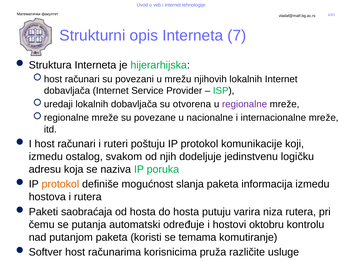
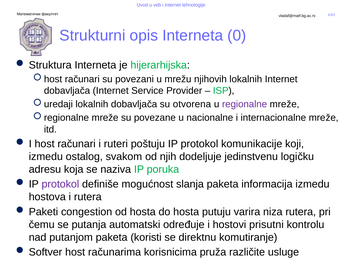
7: 7 -> 0
protokol at (60, 184) colour: orange -> purple
saobraćaja: saobraćaja -> congestion
oktobru: oktobru -> prisutni
temama: temama -> direktnu
